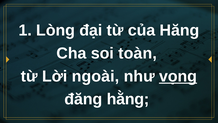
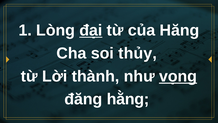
đại underline: none -> present
toàn: toàn -> thủy
ngoài: ngoài -> thành
